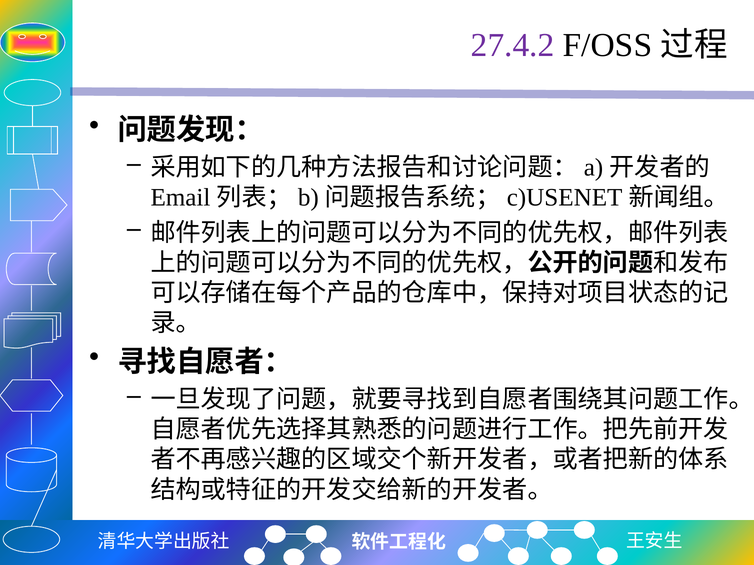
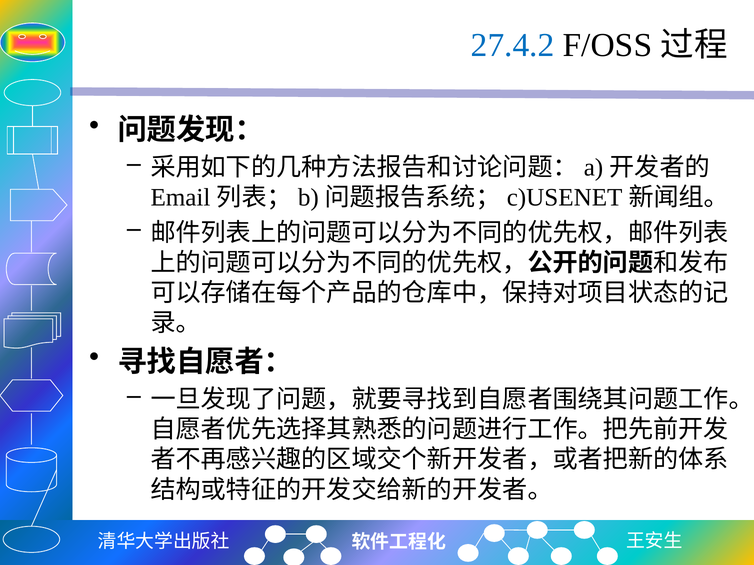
27.4.2 colour: purple -> blue
